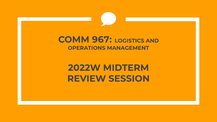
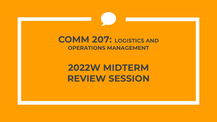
967: 967 -> 207
